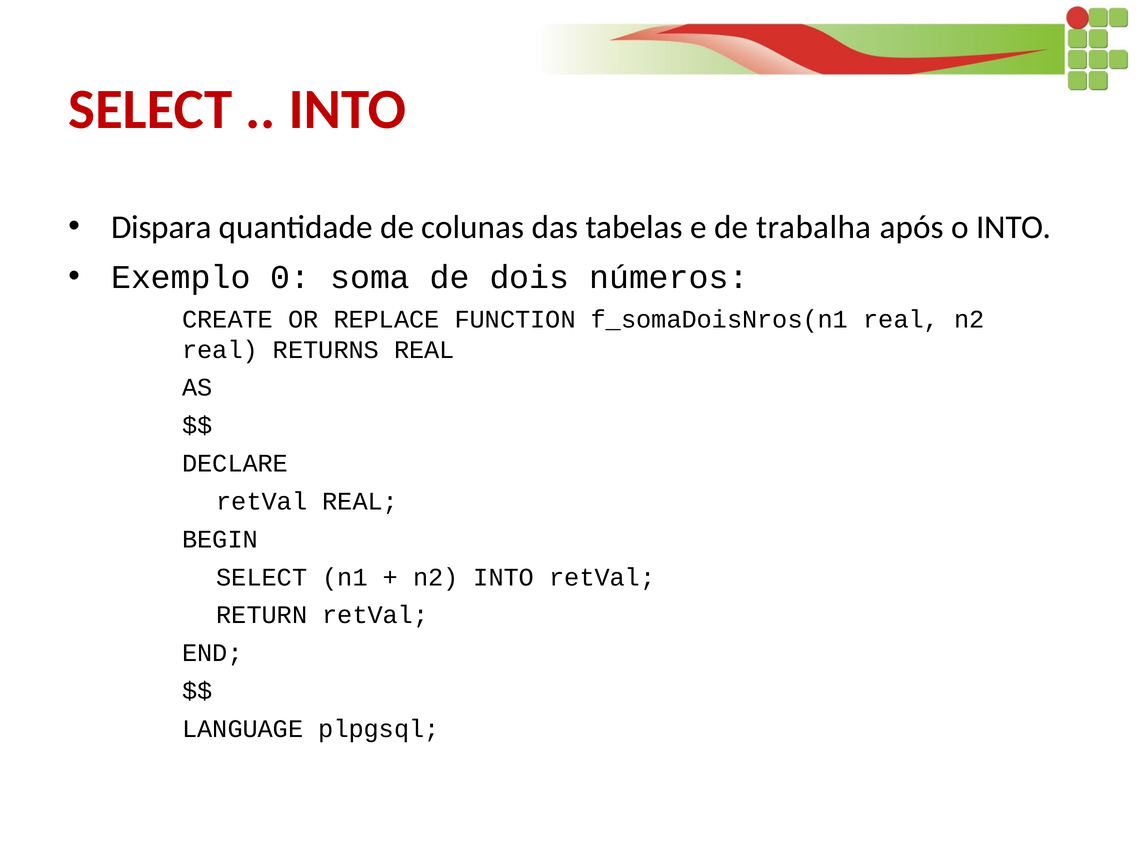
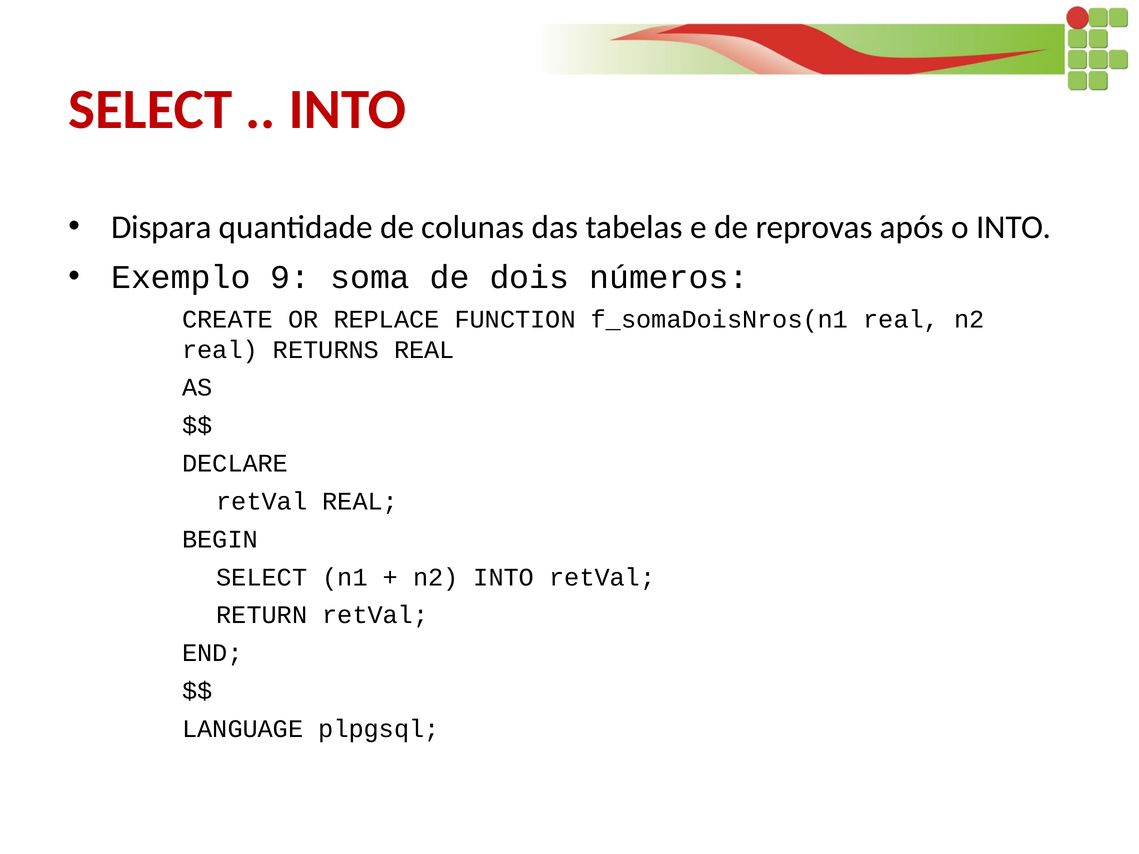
trabalha: trabalha -> reprovas
0: 0 -> 9
